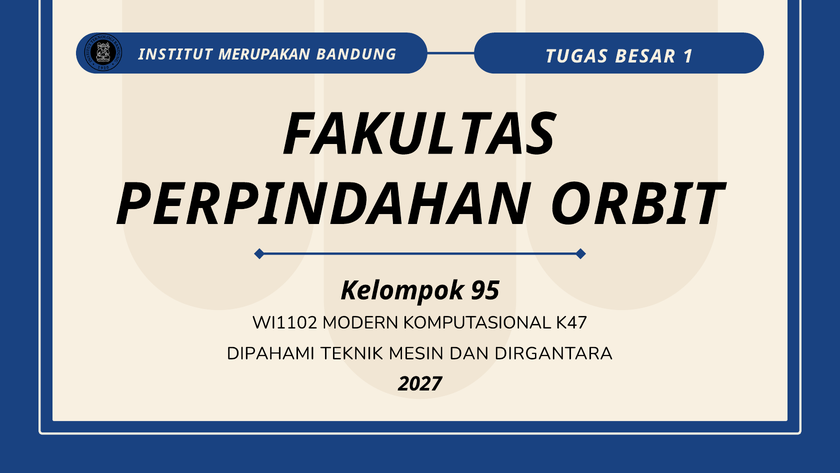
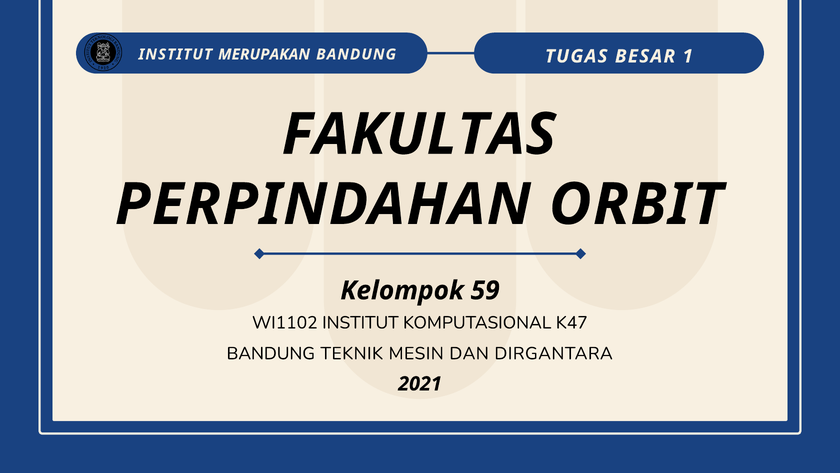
95: 95 -> 59
WI1102 MODERN: MODERN -> INSTITUT
DIPAHAMI at (271, 353): DIPAHAMI -> BANDUNG
2027: 2027 -> 2021
